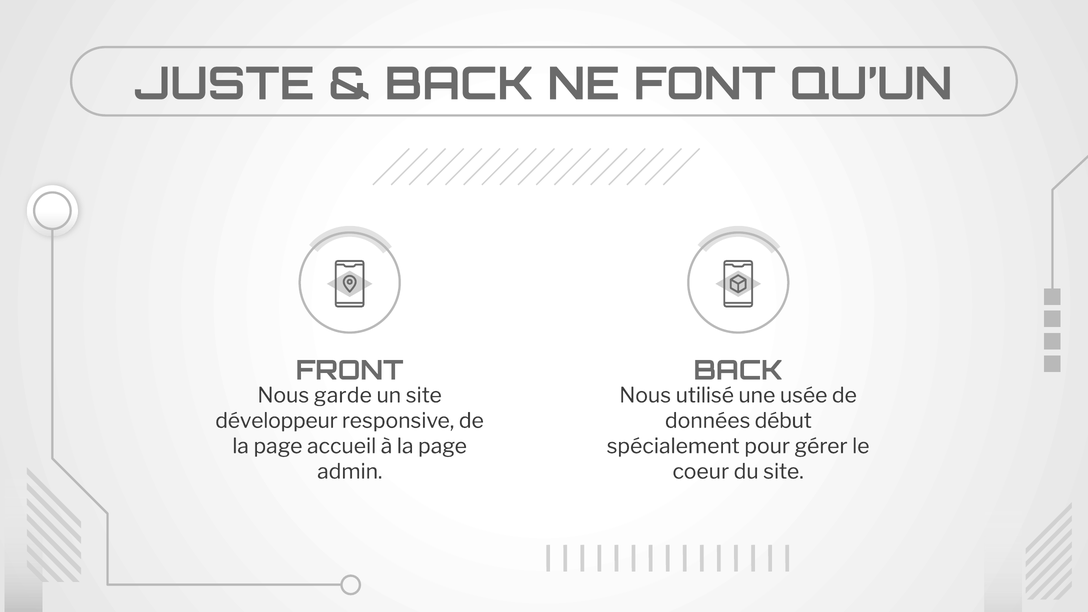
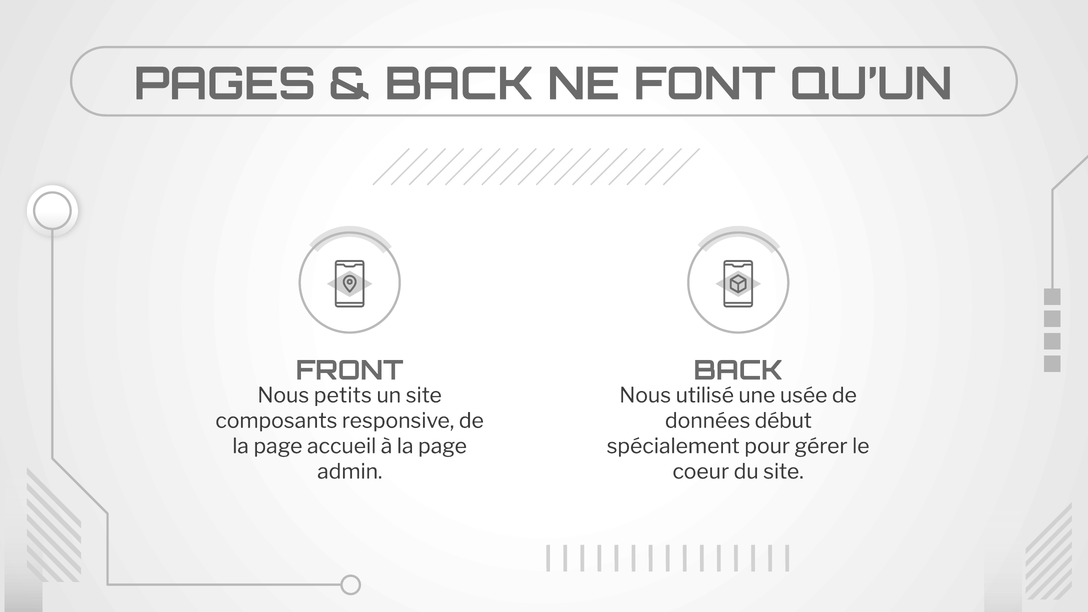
JUSTE: JUSTE -> PAGES
garde: garde -> petits
développeur: développeur -> composants
